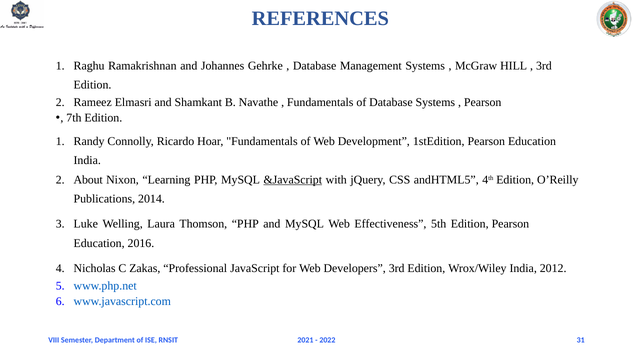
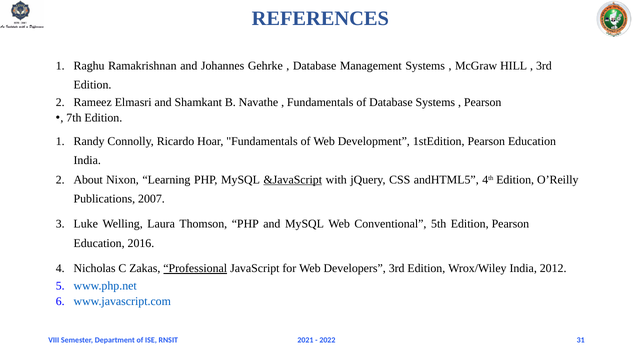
2014: 2014 -> 2007
Effectiveness: Effectiveness -> Conventional
Professional underline: none -> present
